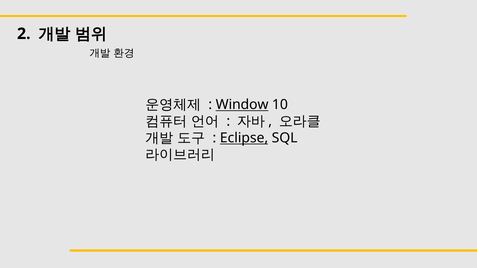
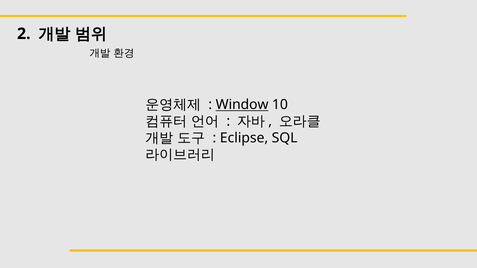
Eclipse underline: present -> none
